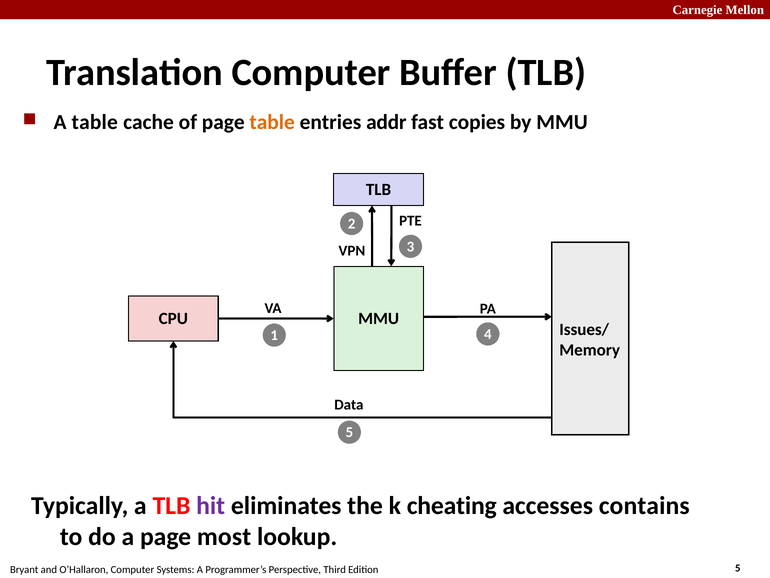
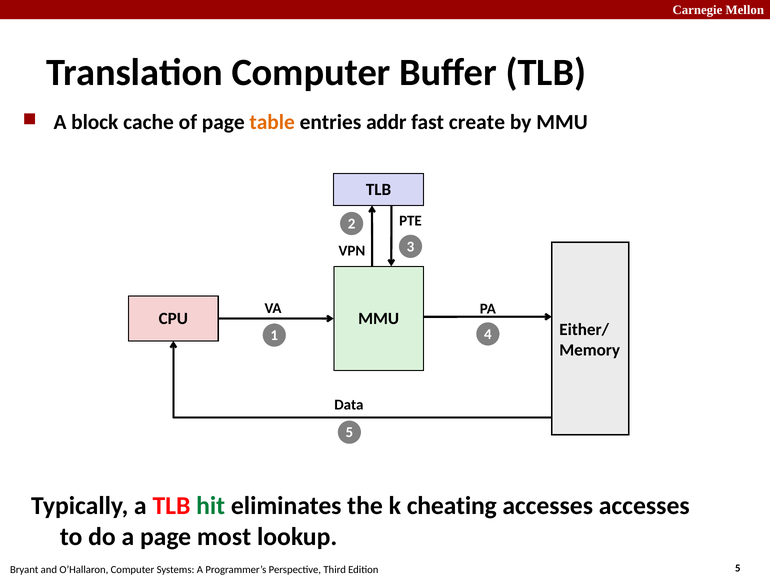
A table: table -> block
copies: copies -> create
Issues/: Issues/ -> Either/
hit colour: purple -> green
accesses contains: contains -> accesses
